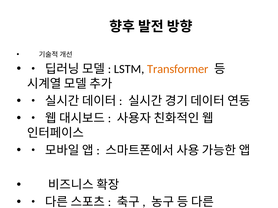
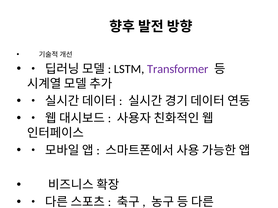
Transformer colour: orange -> purple
